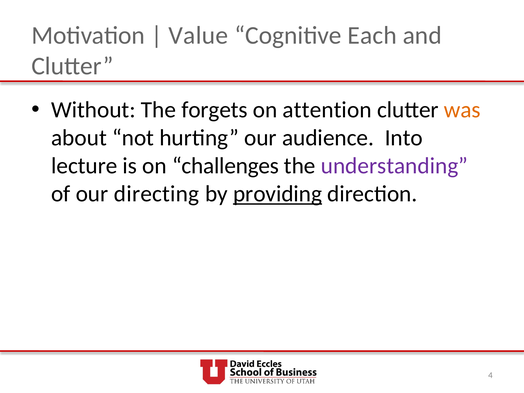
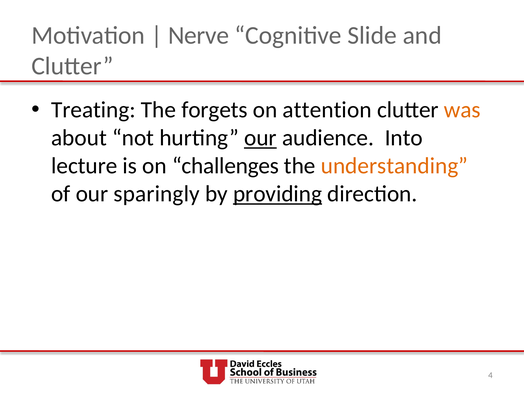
Value: Value -> Nerve
Each: Each -> Slide
Without: Without -> Treating
our at (260, 138) underline: none -> present
understanding colour: purple -> orange
directing: directing -> sparingly
